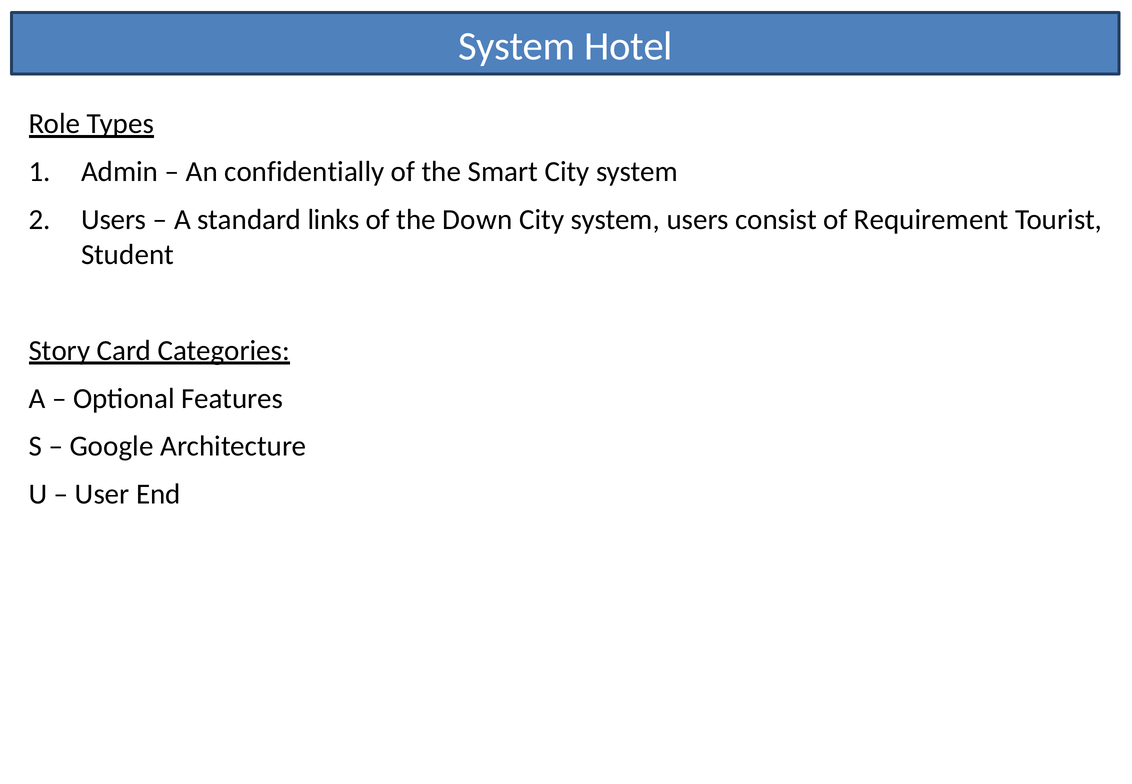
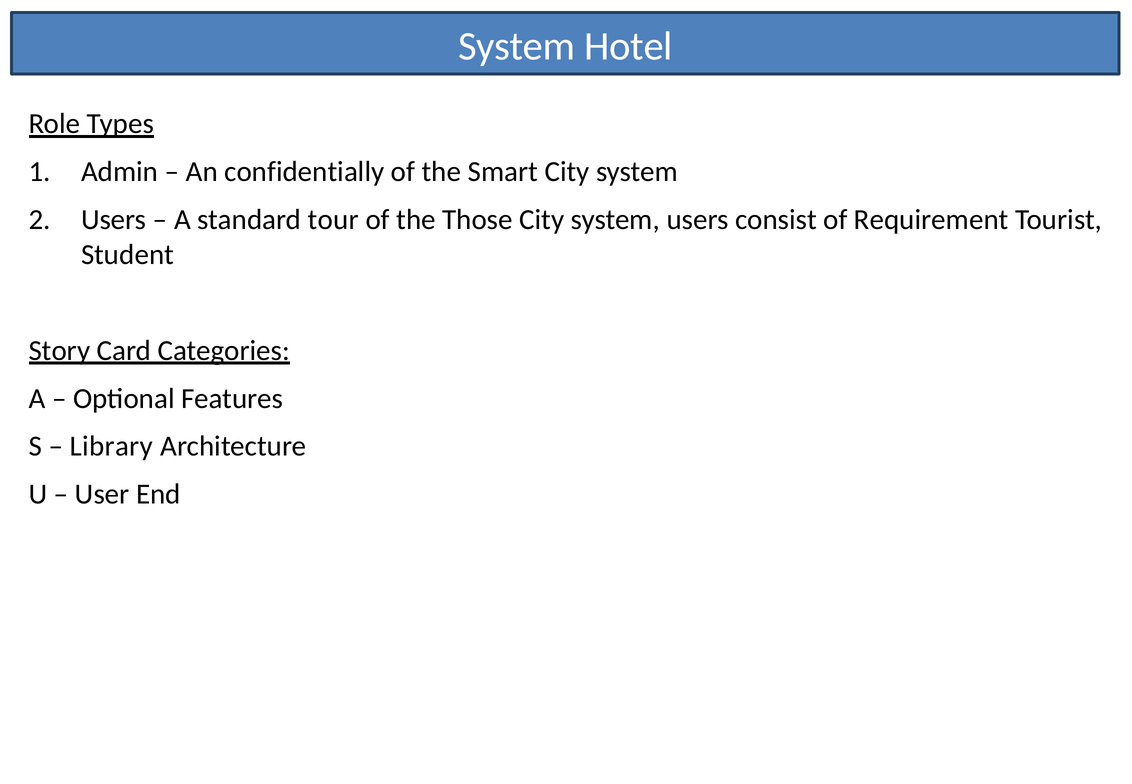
links: links -> tour
Down: Down -> Those
Google: Google -> Library
